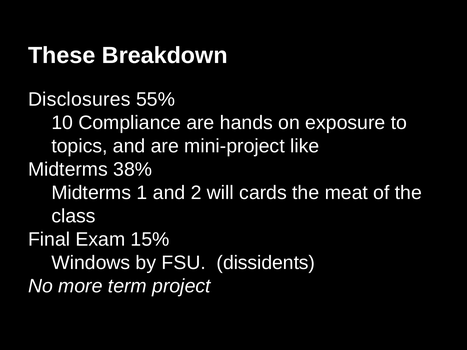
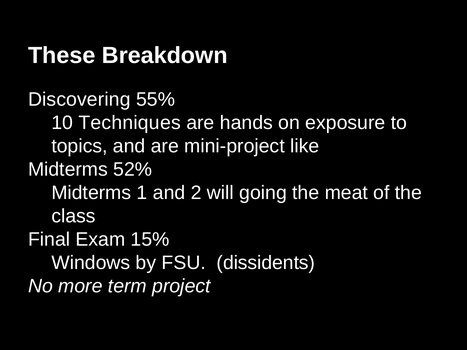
Disclosures: Disclosures -> Discovering
Compliance: Compliance -> Techniques
38%: 38% -> 52%
cards: cards -> going
